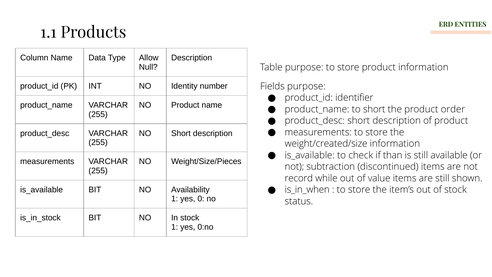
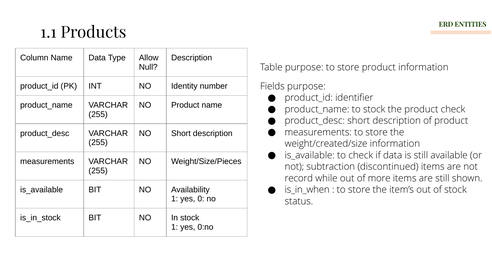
to short: short -> stock
product order: order -> check
if than: than -> data
value: value -> more
